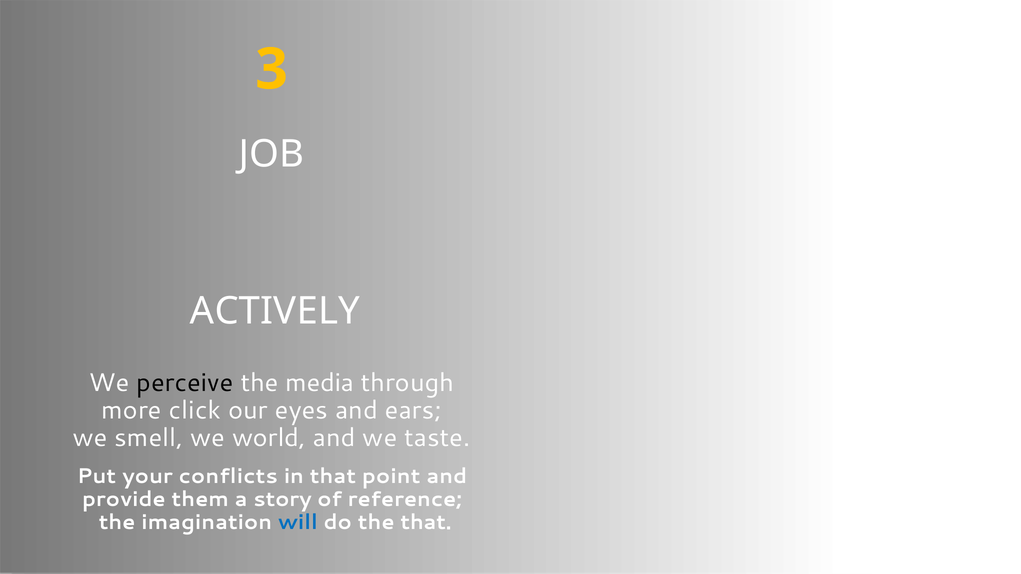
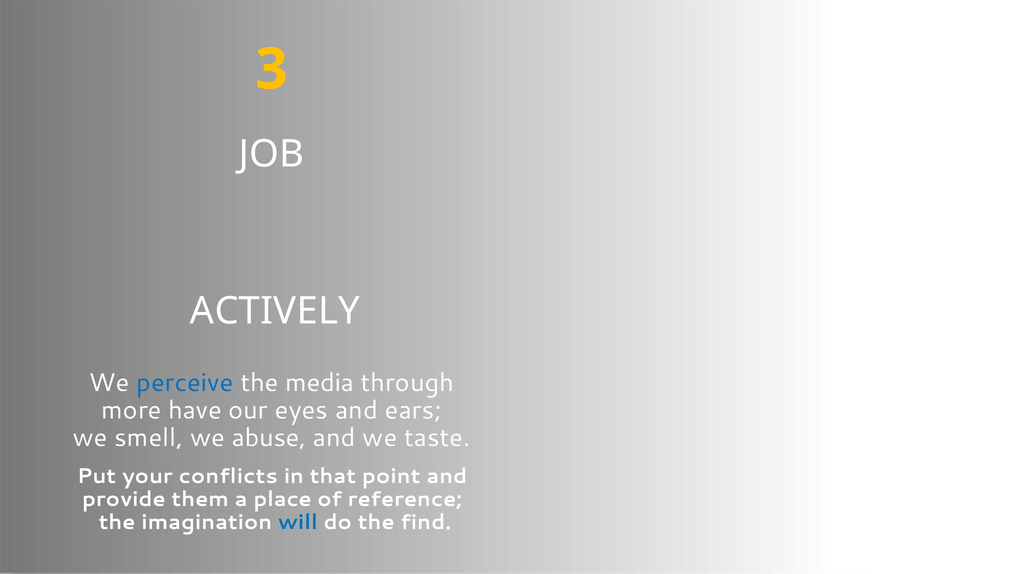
perceive colour: black -> blue
click: click -> have
world: world -> abuse
story: story -> place
the that: that -> find
